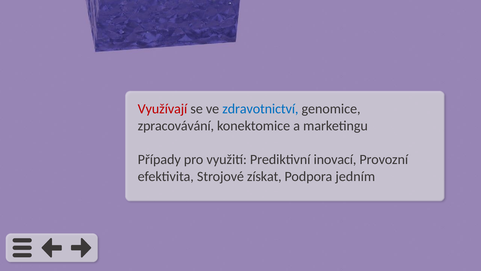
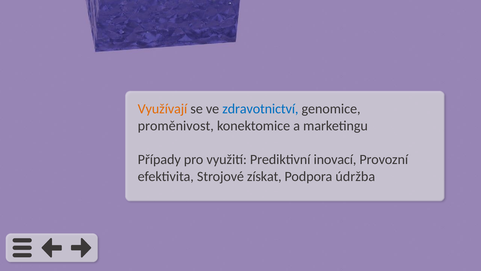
Využívají colour: red -> orange
zpracovávání: zpracovávání -> proměnivost
jedním: jedním -> údržba
